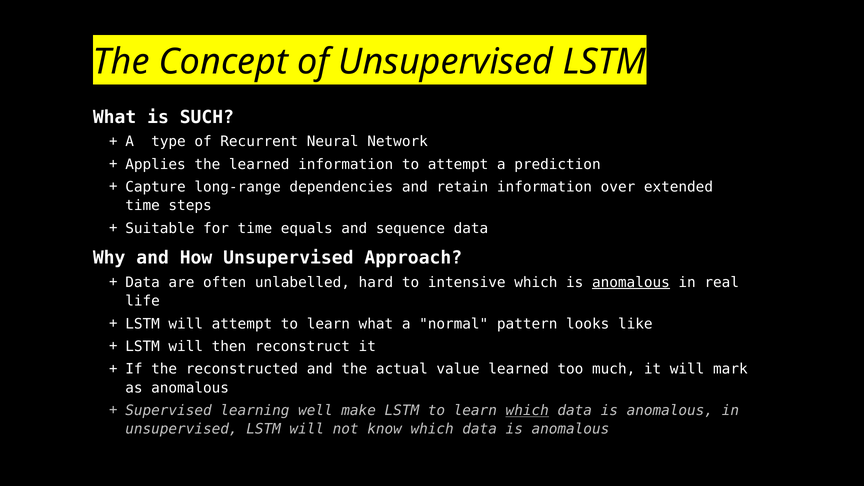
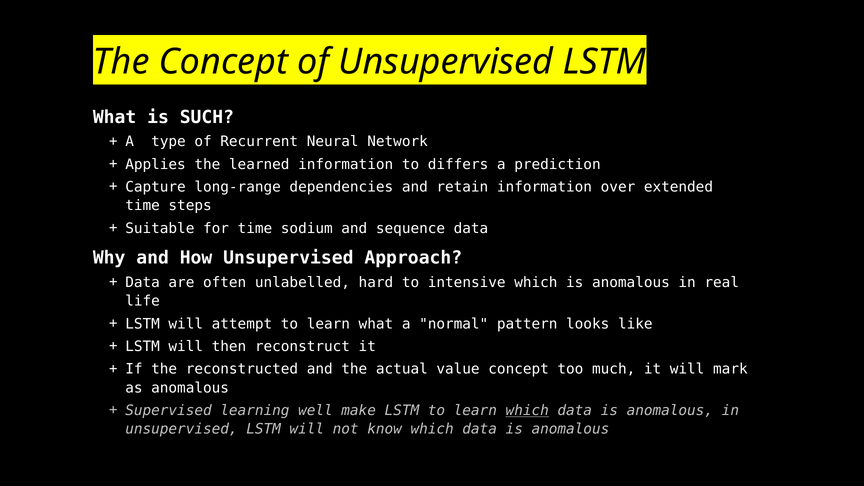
to attempt: attempt -> differs
equals: equals -> sodium
anomalous at (631, 282) underline: present -> none
value learned: learned -> concept
